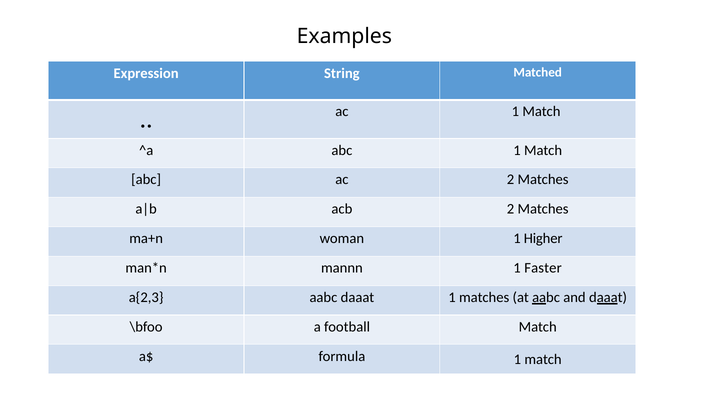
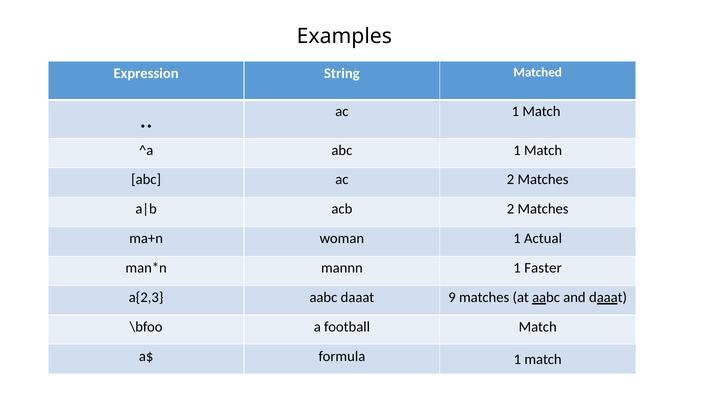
Higher: Higher -> Actual
daaat 1: 1 -> 9
